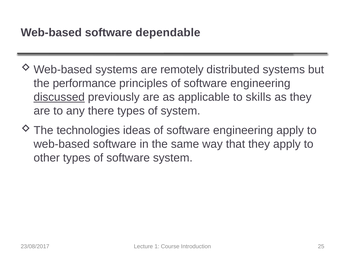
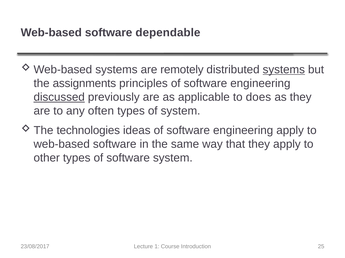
systems at (284, 70) underline: none -> present
performance: performance -> assignments
skills: skills -> does
there: there -> often
